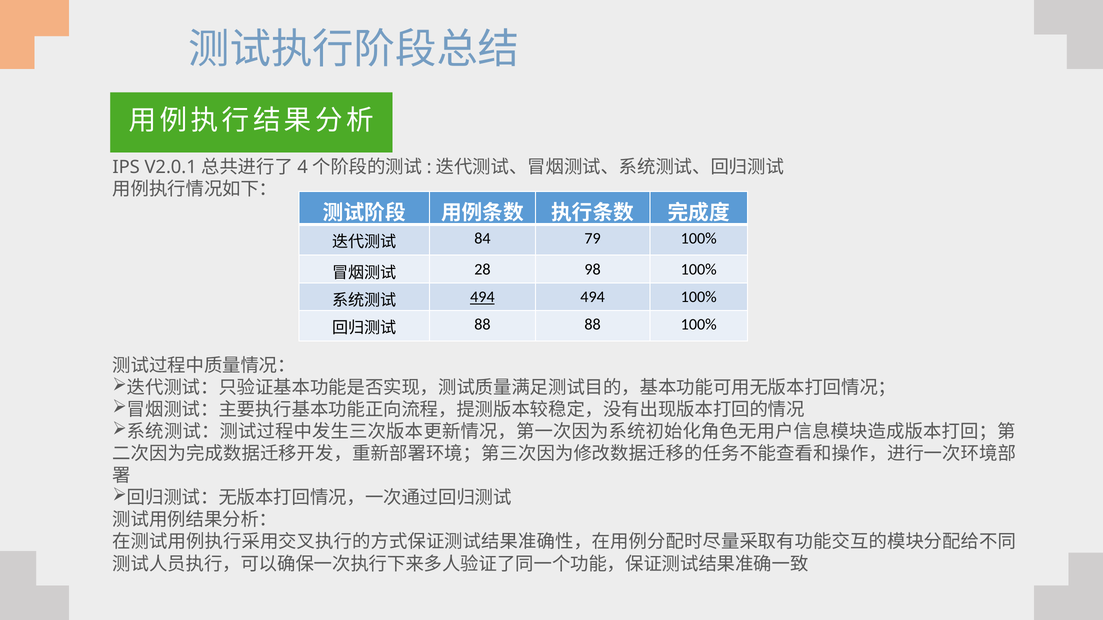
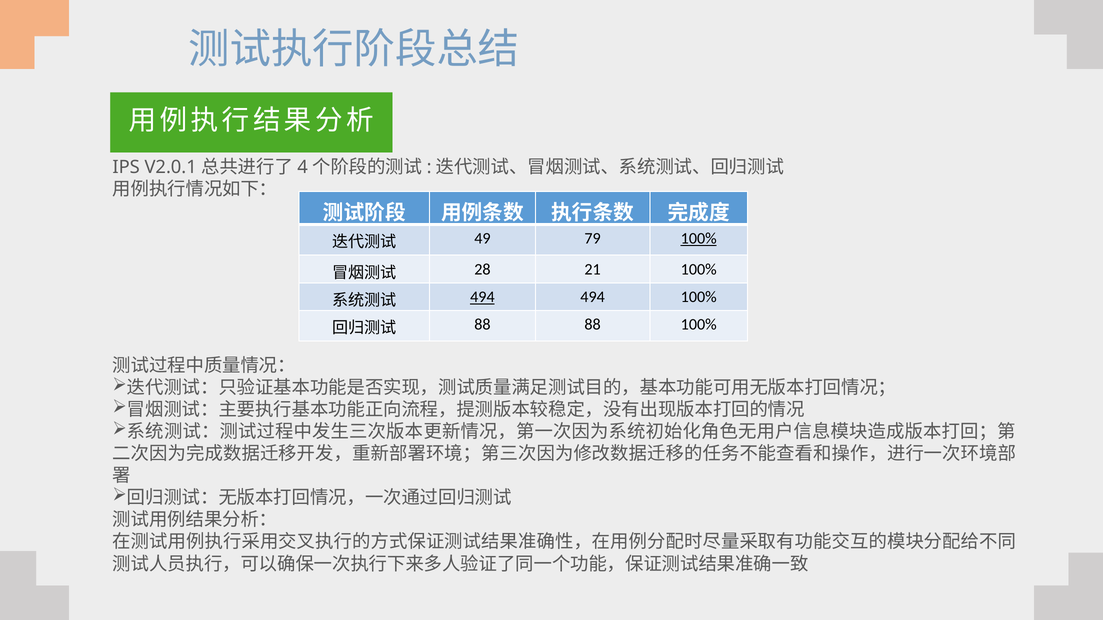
84: 84 -> 49
100% at (699, 239) underline: none -> present
98: 98 -> 21
